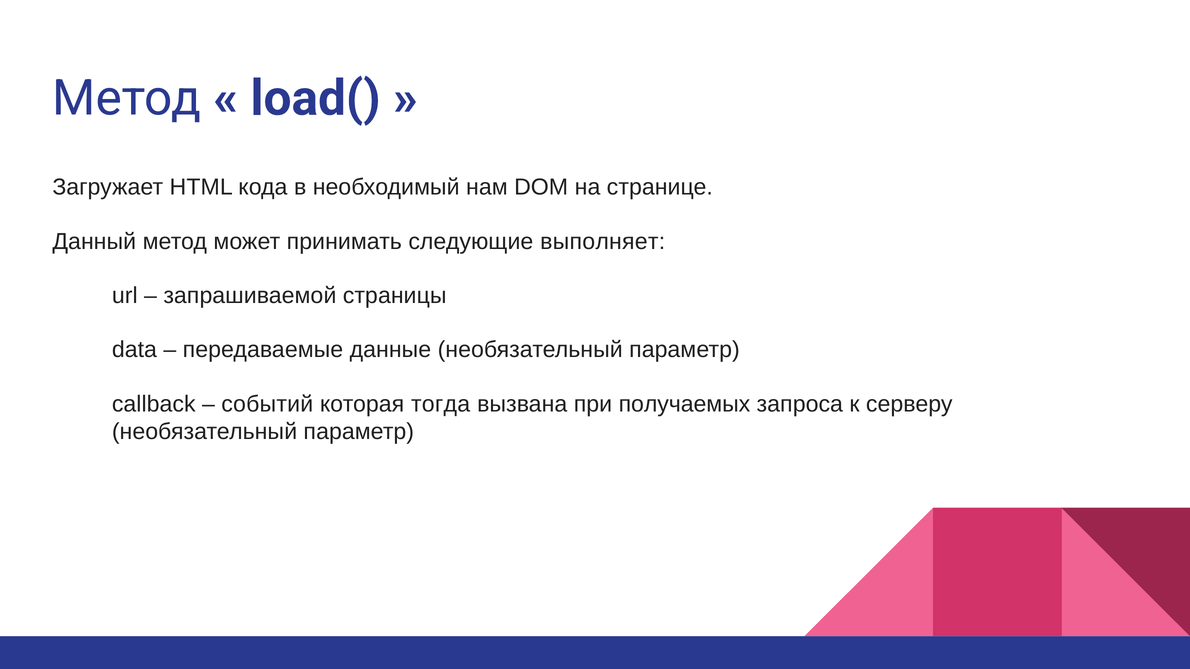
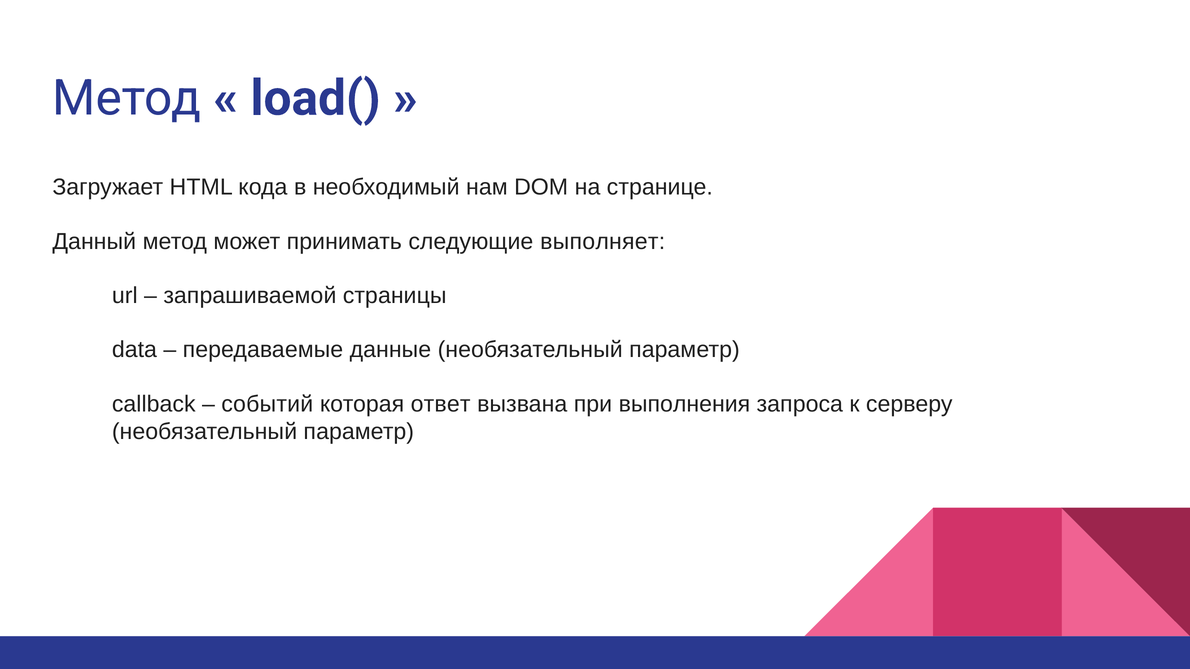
тогда: тогда -> ответ
получаемых: получаемых -> выполнения
